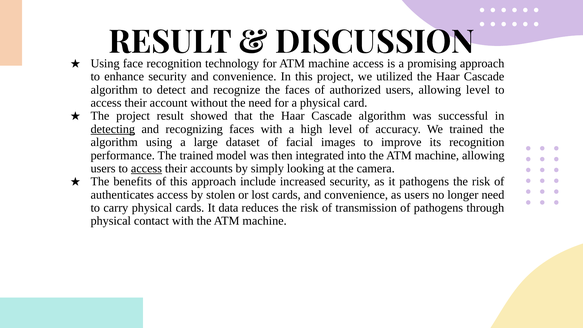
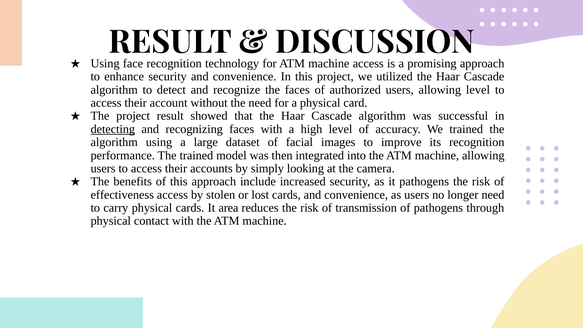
access at (146, 168) underline: present -> none
authenticates: authenticates -> effectiveness
data: data -> area
